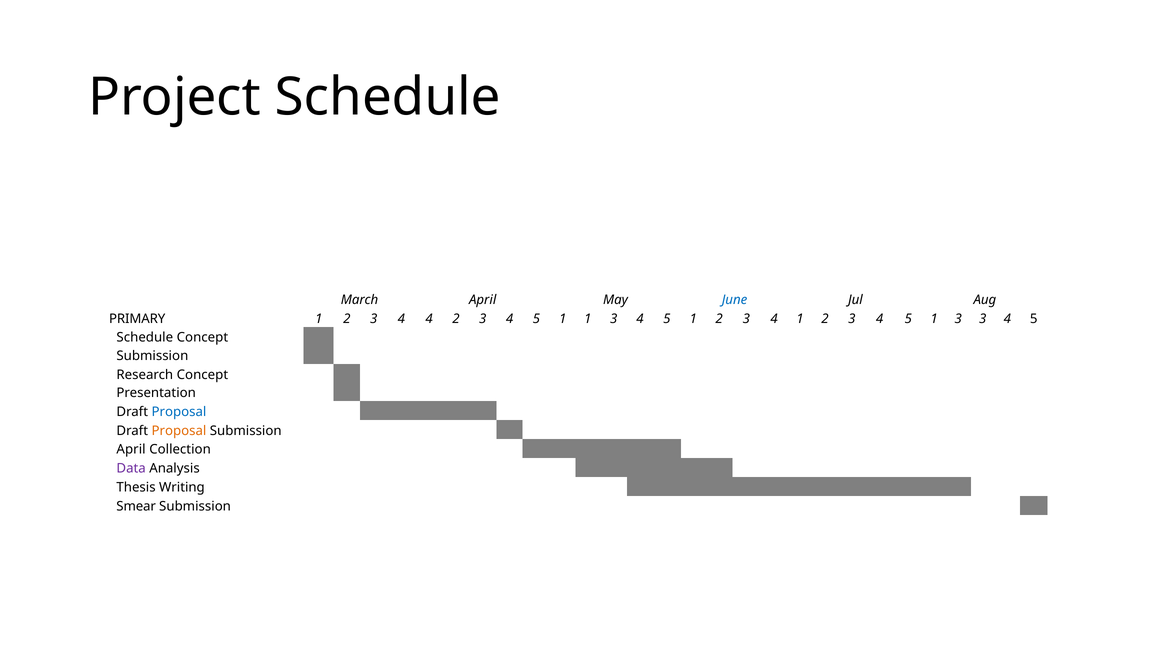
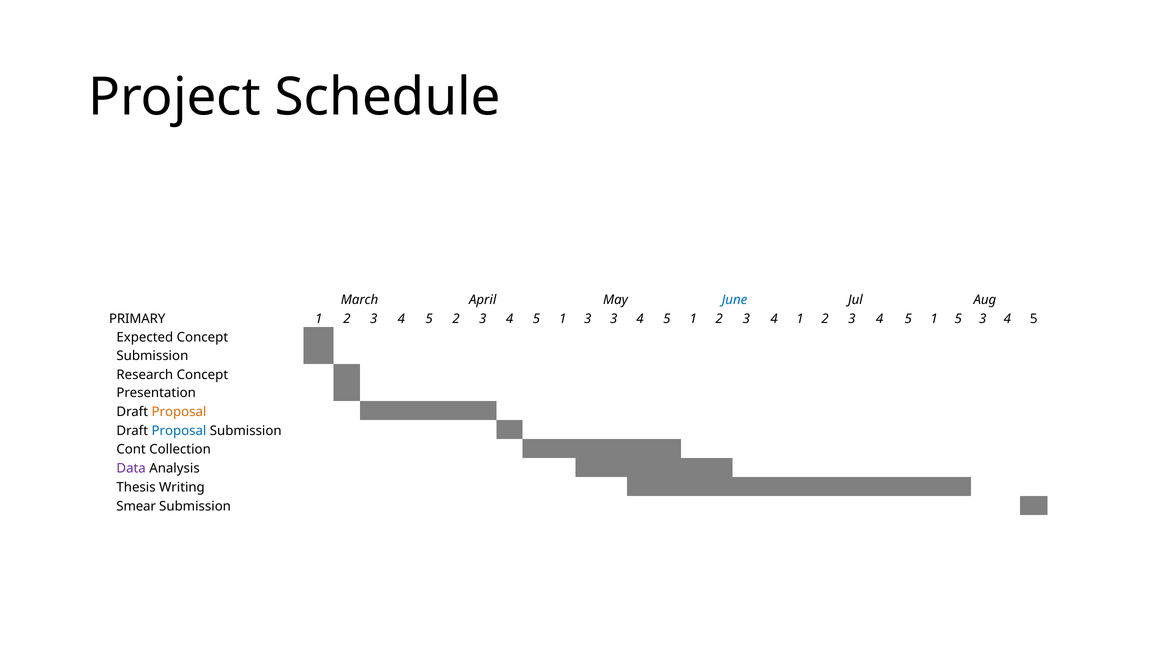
4 at (429, 319): 4 -> 5
1 1: 1 -> 3
5 1 3: 3 -> 5
Schedule at (145, 338): Schedule -> Expected
Proposal at (179, 412) colour: blue -> orange
Proposal at (179, 431) colour: orange -> blue
April at (131, 450): April -> Cont
